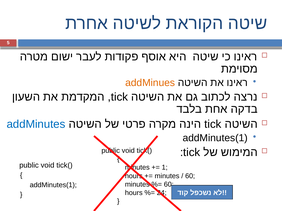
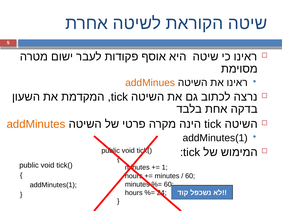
addMinutes colour: blue -> orange
